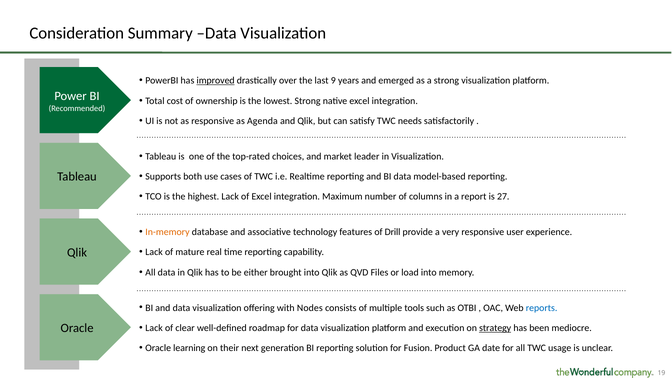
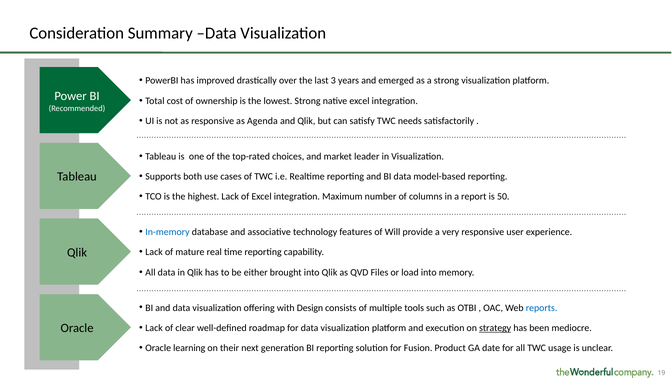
improved underline: present -> none
9: 9 -> 3
27: 27 -> 50
In-memory colour: orange -> blue
Drill: Drill -> Will
Nodes: Nodes -> Design
